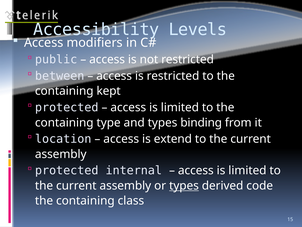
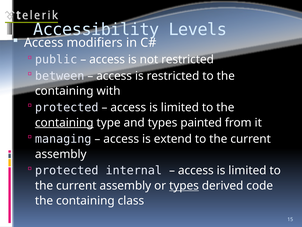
kept: kept -> with
containing at (64, 122) underline: none -> present
binding: binding -> painted
location: location -> managing
